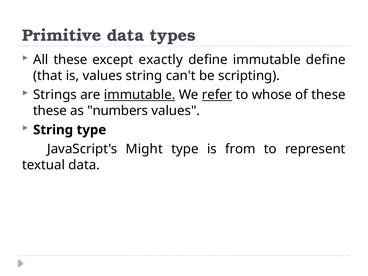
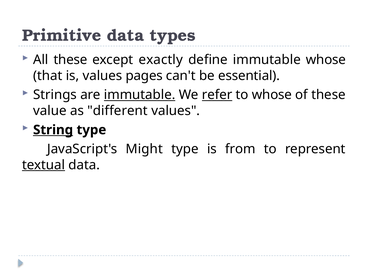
immutable define: define -> whose
values string: string -> pages
scripting: scripting -> essential
these at (50, 111): these -> value
numbers: numbers -> different
String at (53, 130) underline: none -> present
textual underline: none -> present
